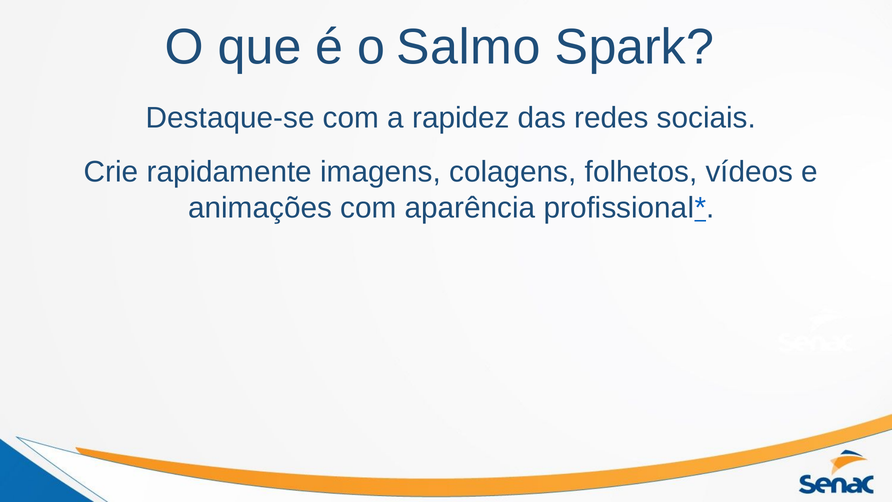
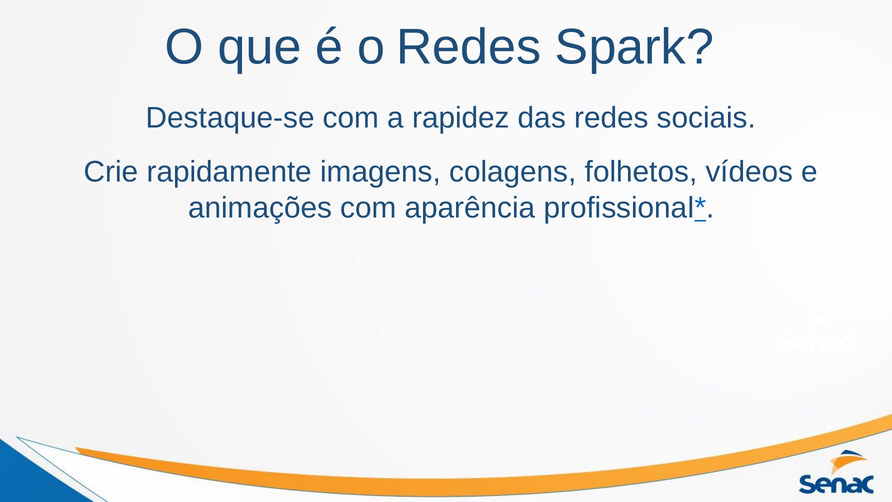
o Salmo: Salmo -> Redes
